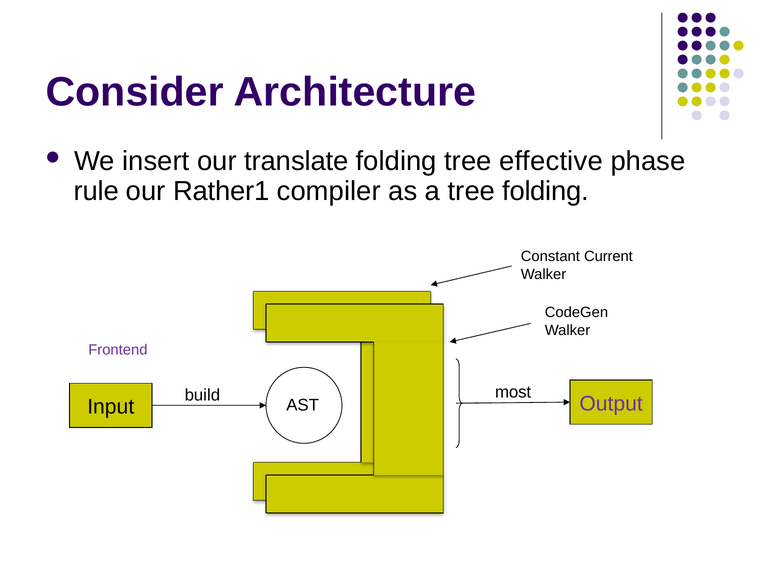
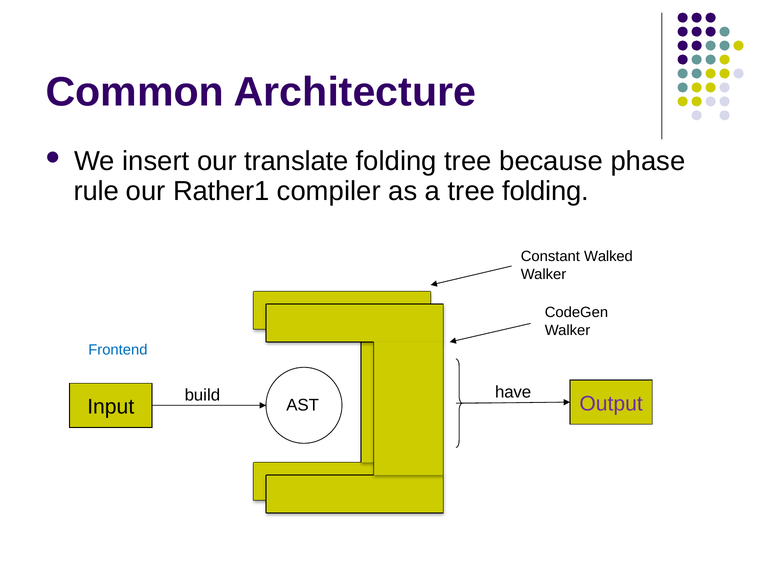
Consider: Consider -> Common
effective: effective -> because
Current: Current -> Walked
Frontend colour: purple -> blue
most: most -> have
